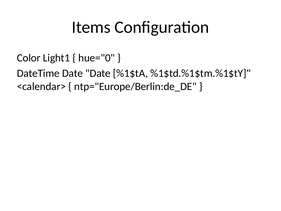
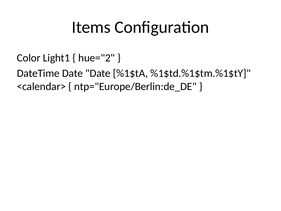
hue="0: hue="0 -> hue="2
